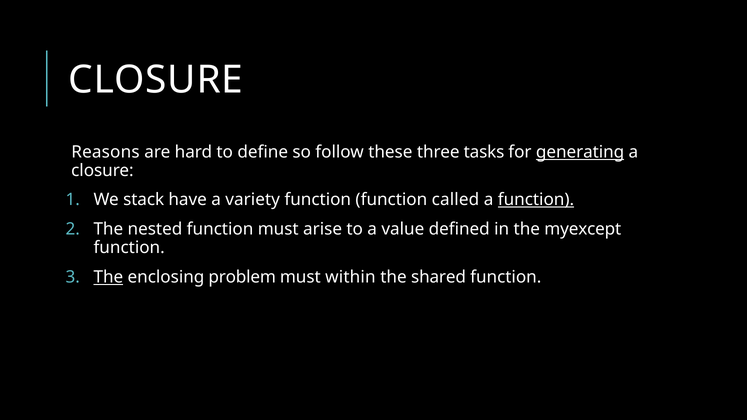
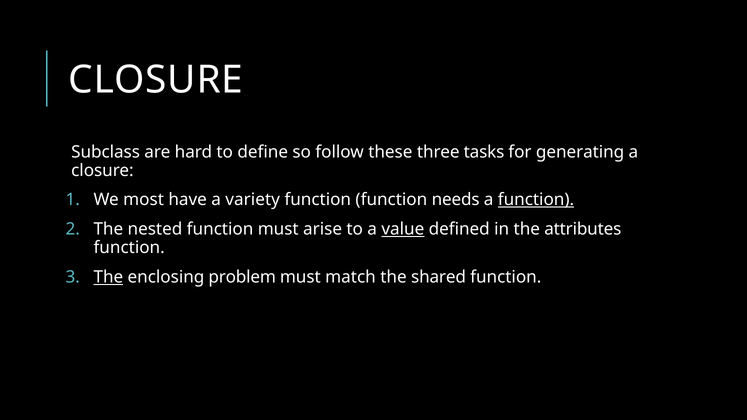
Reasons: Reasons -> Subclass
generating underline: present -> none
stack: stack -> most
called: called -> needs
value underline: none -> present
myexcept: myexcept -> attributes
within: within -> match
